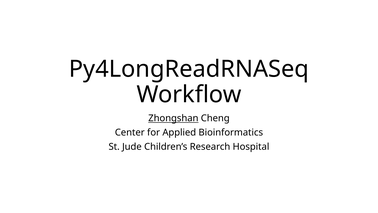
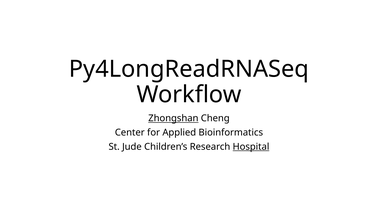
Hospital underline: none -> present
